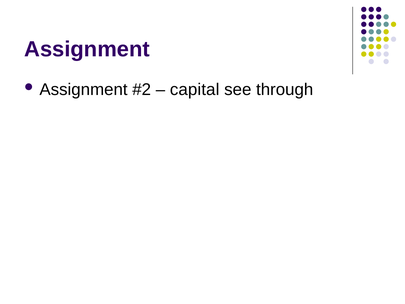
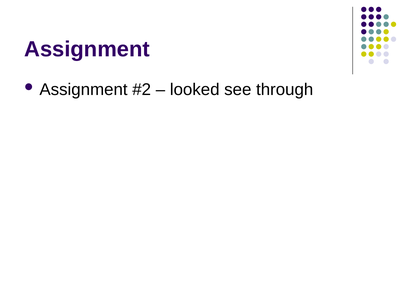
capital: capital -> looked
